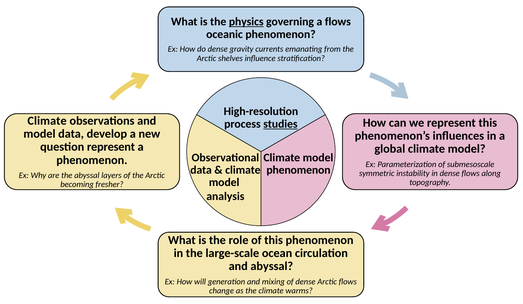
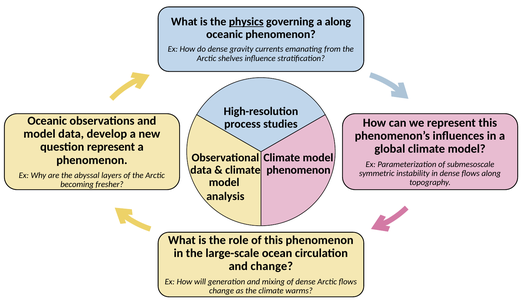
a flows: flows -> along
Climate at (47, 121): Climate -> Oceanic
studies underline: present -> none
and abyssal: abyssal -> change
